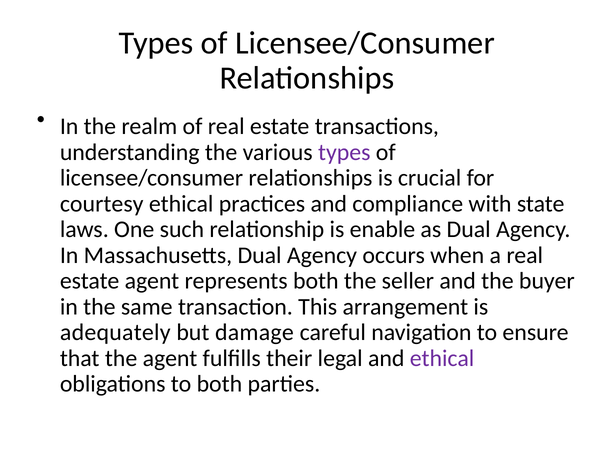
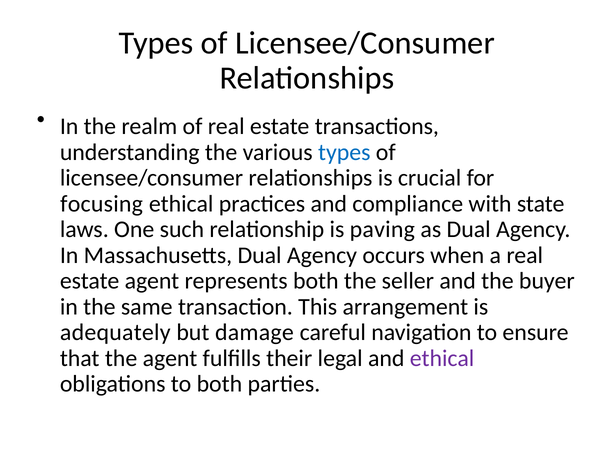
types at (344, 152) colour: purple -> blue
courtesy: courtesy -> focusing
enable: enable -> paving
